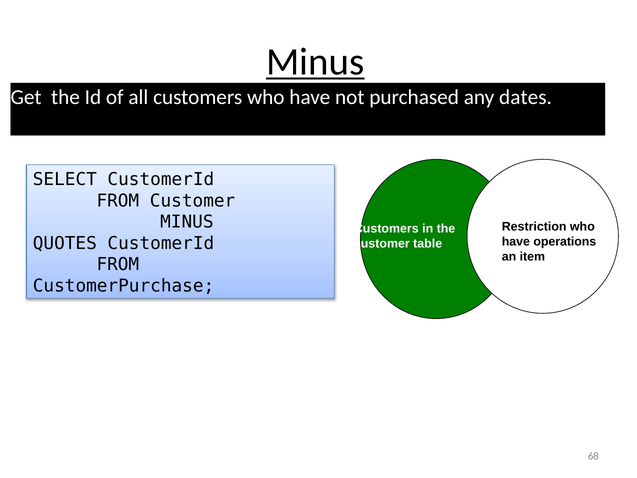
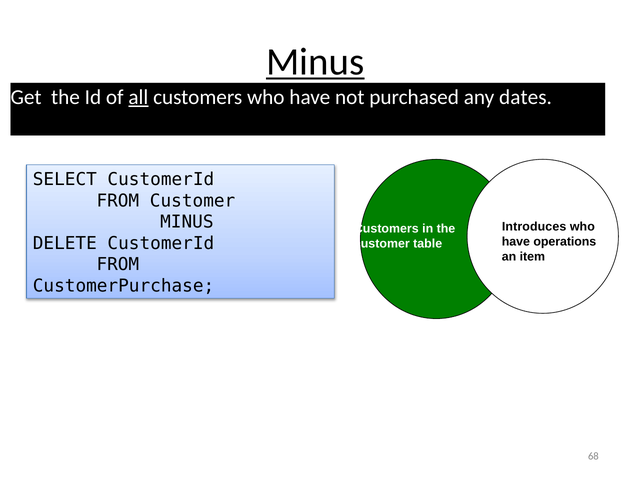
all underline: none -> present
Restriction: Restriction -> Introduces
QUOTES: QUOTES -> DELETE
